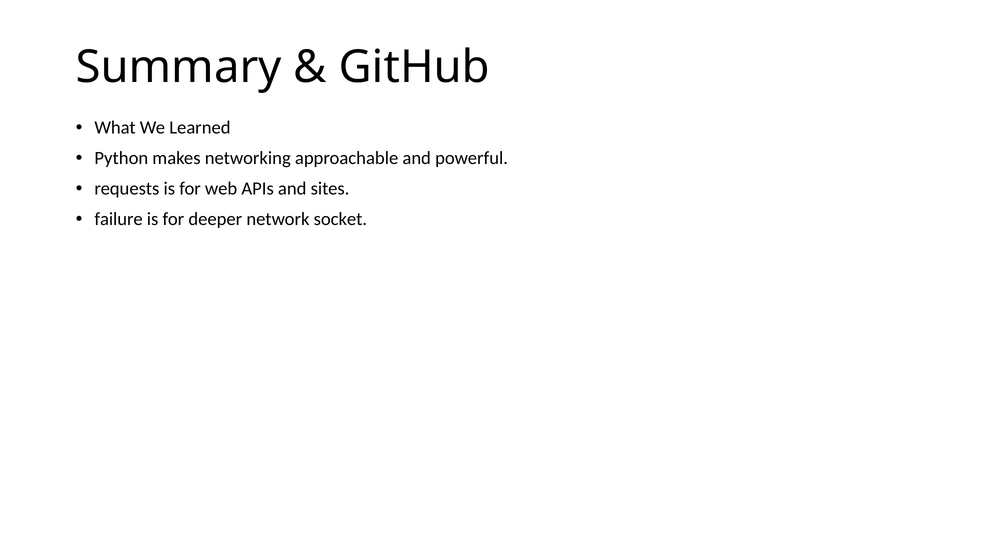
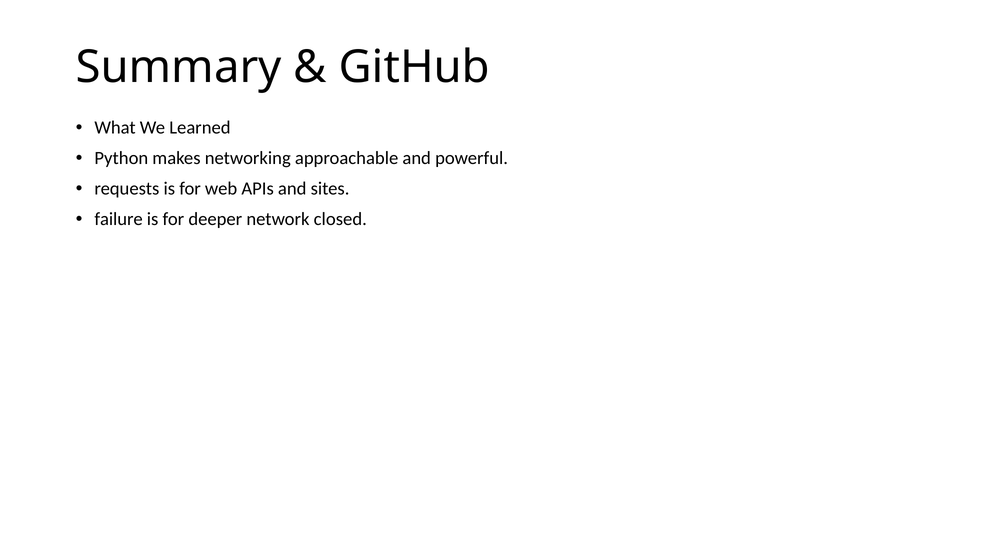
socket: socket -> closed
